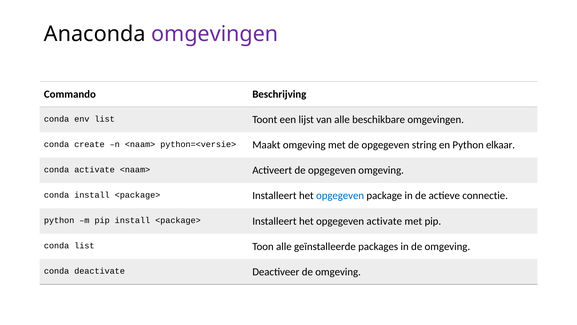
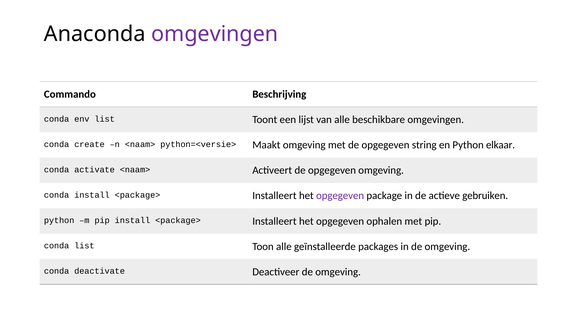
opgegeven at (340, 195) colour: blue -> purple
connectie: connectie -> gebruiken
opgegeven activate: activate -> ophalen
